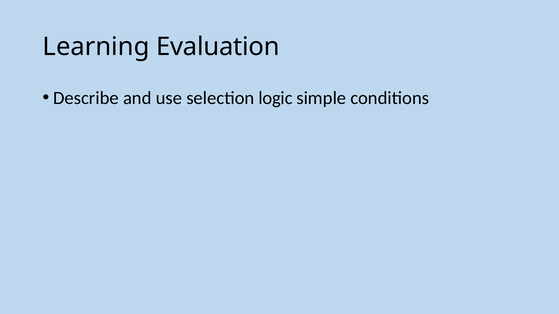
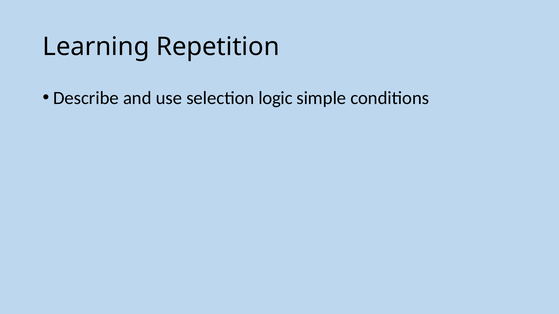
Evaluation: Evaluation -> Repetition
